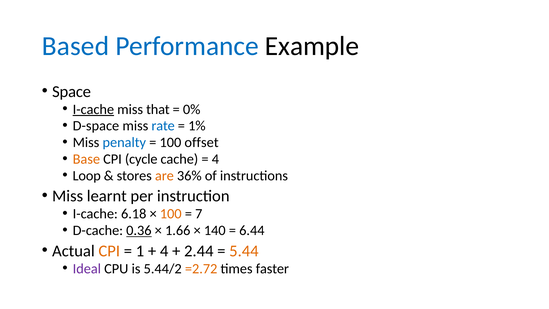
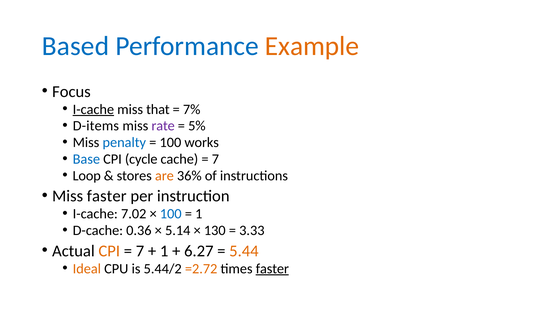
Example colour: black -> orange
Space: Space -> Focus
0%: 0% -> 7%
D-space: D-space -> D-items
rate colour: blue -> purple
1%: 1% -> 5%
offset: offset -> works
Base colour: orange -> blue
4 at (215, 159): 4 -> 7
Miss learnt: learnt -> faster
6.18: 6.18 -> 7.02
100 at (171, 214) colour: orange -> blue
7 at (199, 214): 7 -> 1
0.36 underline: present -> none
1.66: 1.66 -> 5.14
140: 140 -> 130
6.44: 6.44 -> 3.33
1 at (140, 251): 1 -> 7
4 at (164, 251): 4 -> 1
2.44: 2.44 -> 6.27
Ideal colour: purple -> orange
faster at (272, 269) underline: none -> present
